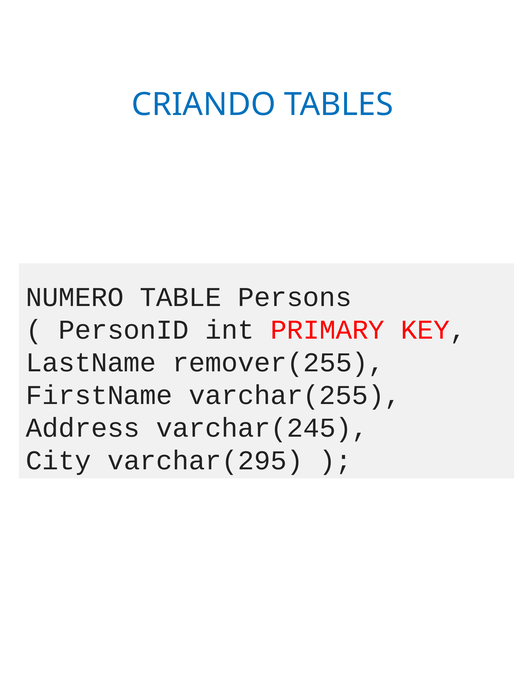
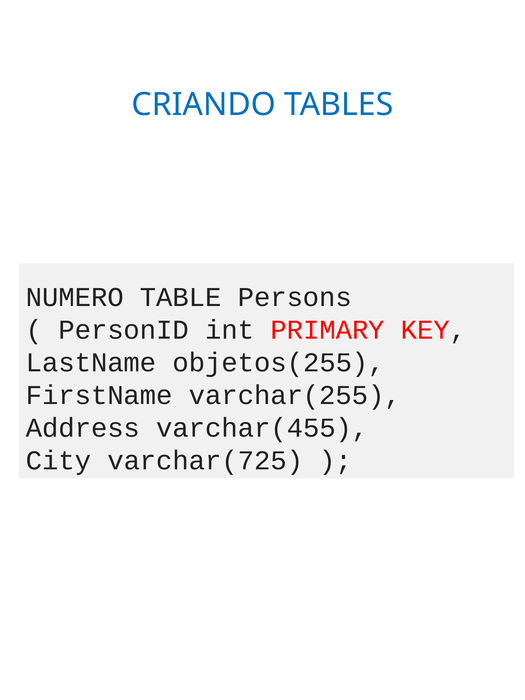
remover(255: remover(255 -> objetos(255
varchar(245: varchar(245 -> varchar(455
varchar(295: varchar(295 -> varchar(725
